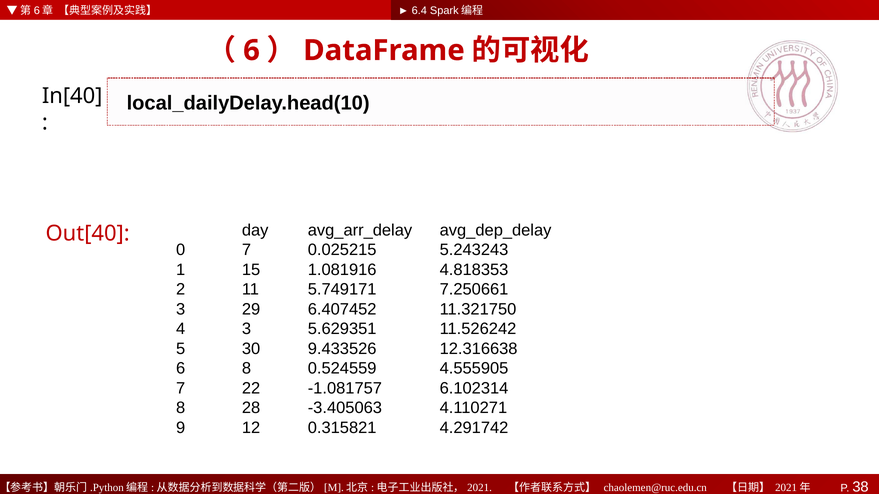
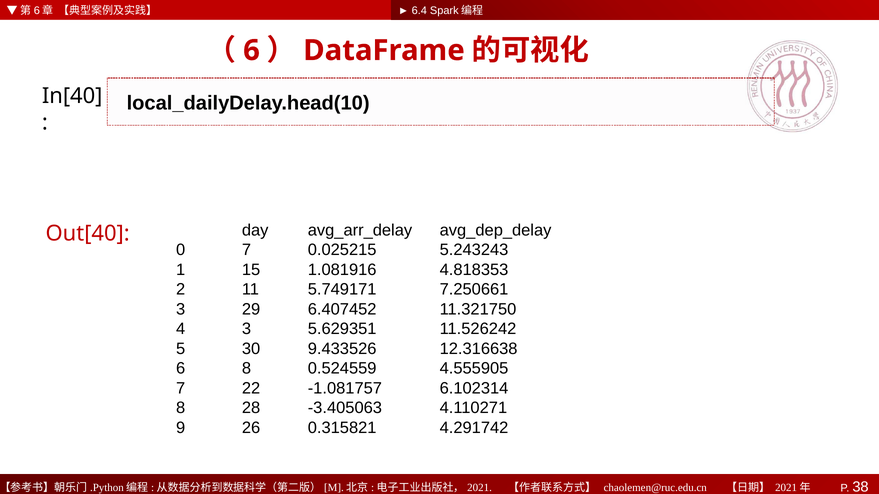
12: 12 -> 26
